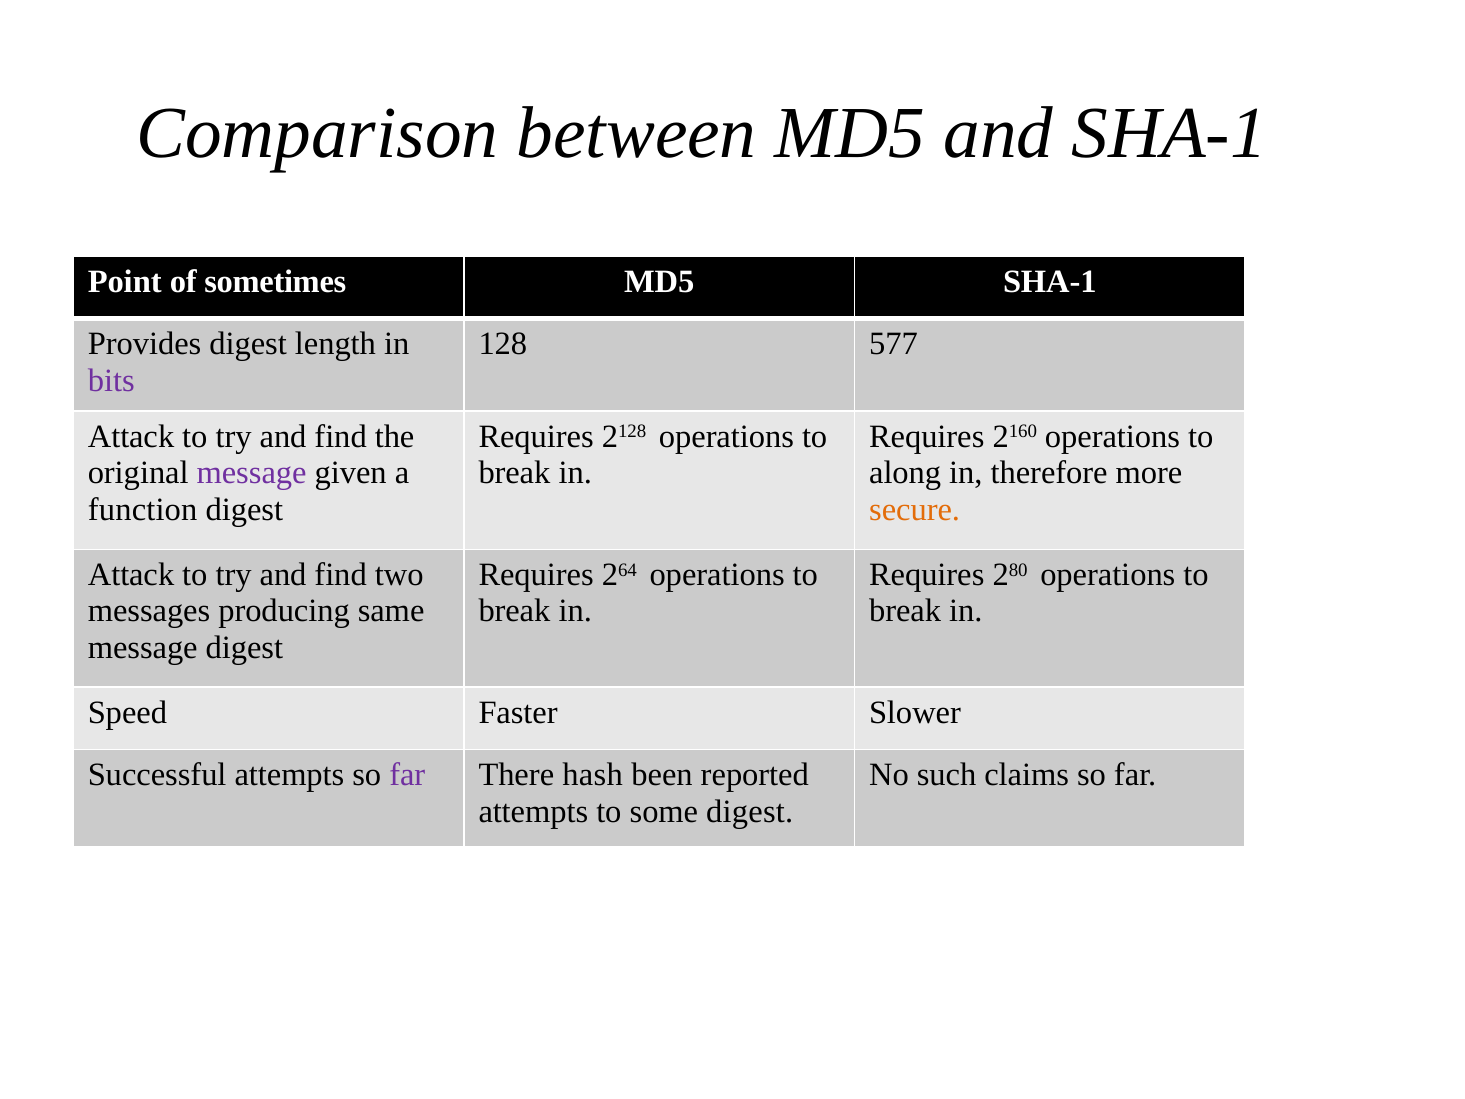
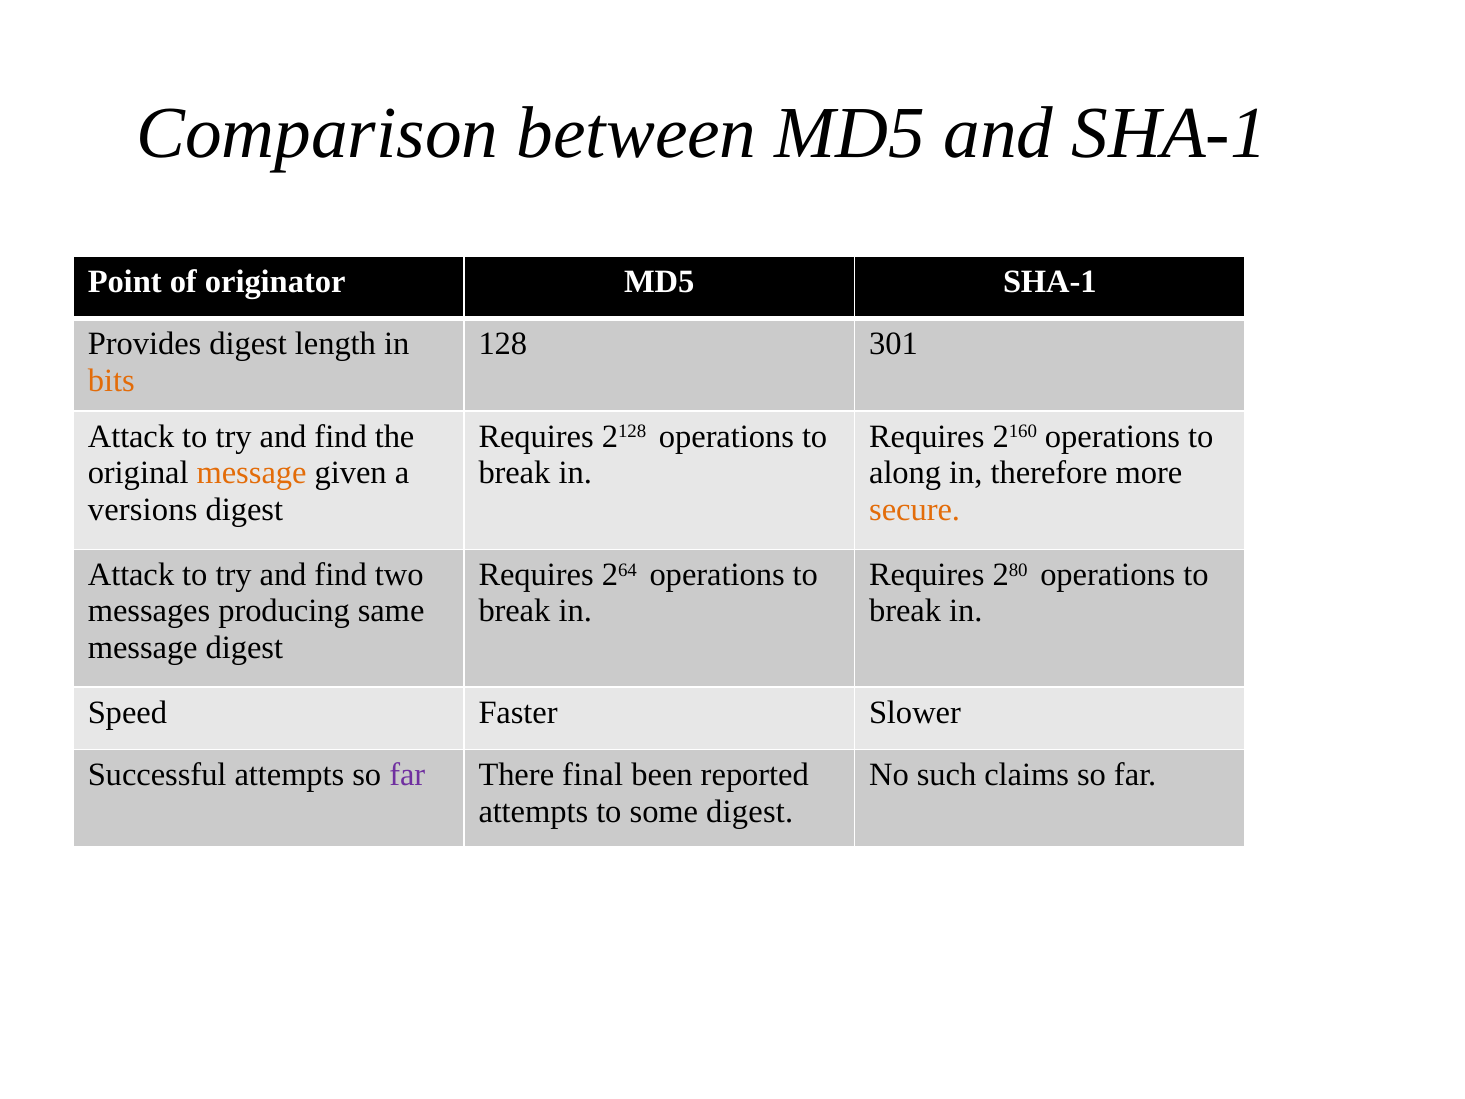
sometimes: sometimes -> originator
577: 577 -> 301
bits colour: purple -> orange
message at (252, 473) colour: purple -> orange
function: function -> versions
hash: hash -> final
